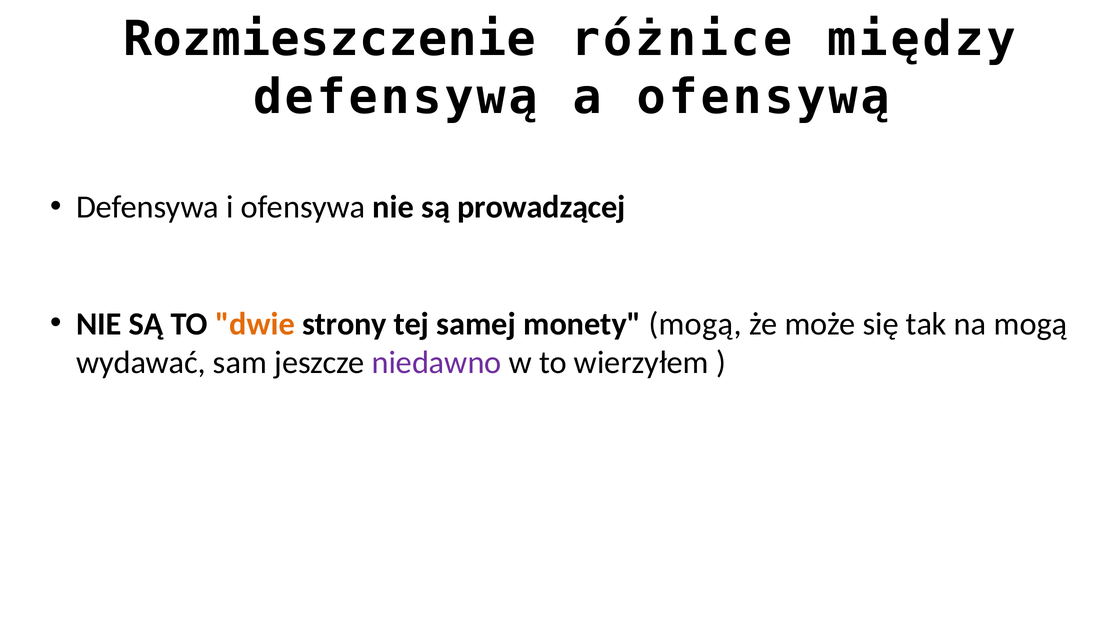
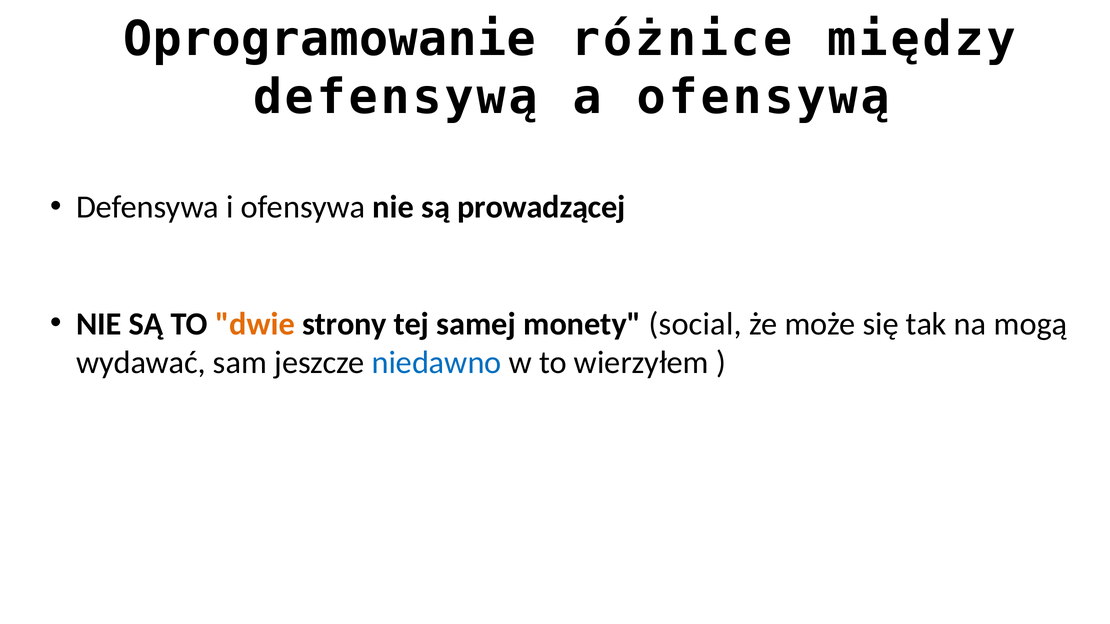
Rozmieszczenie: Rozmieszczenie -> Oprogramowanie
monety mogą: mogą -> social
niedawno colour: purple -> blue
